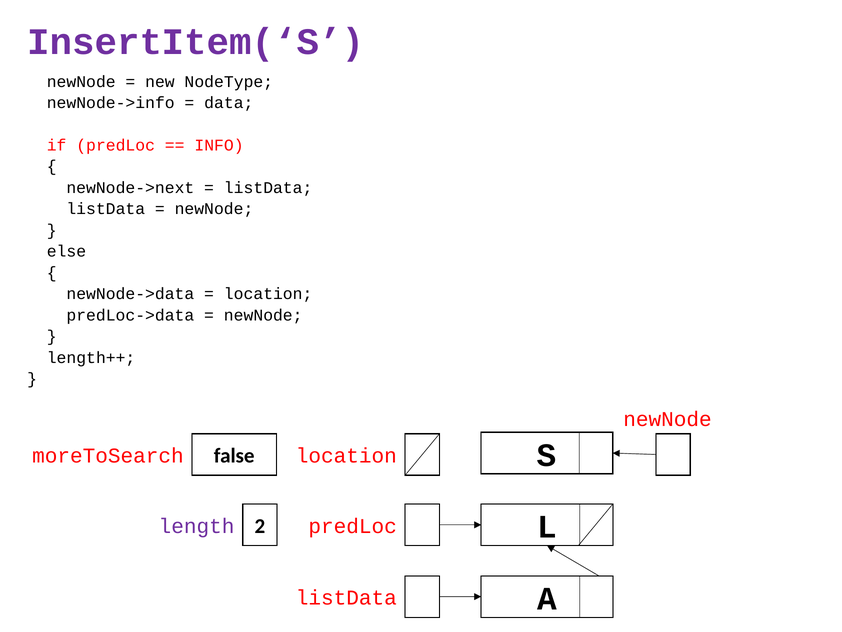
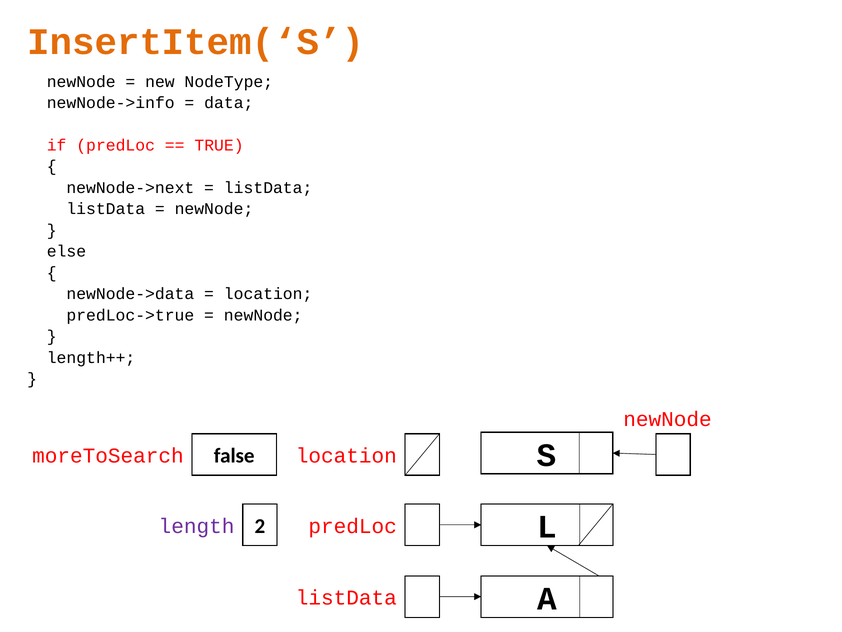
InsertItem(‘S colour: purple -> orange
INFO: INFO -> TRUE
predLoc->data: predLoc->data -> predLoc->true
